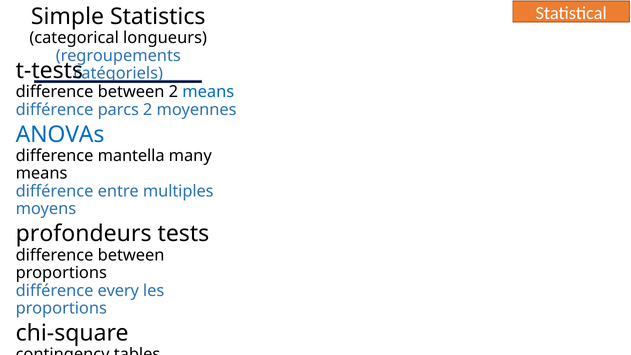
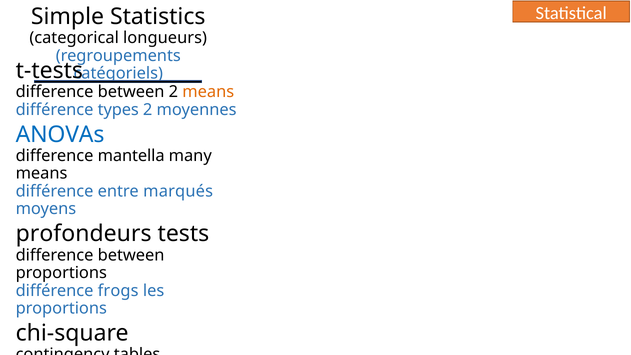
means at (208, 92) colour: blue -> orange
parcs: parcs -> types
multiples: multiples -> marqués
every: every -> frogs
